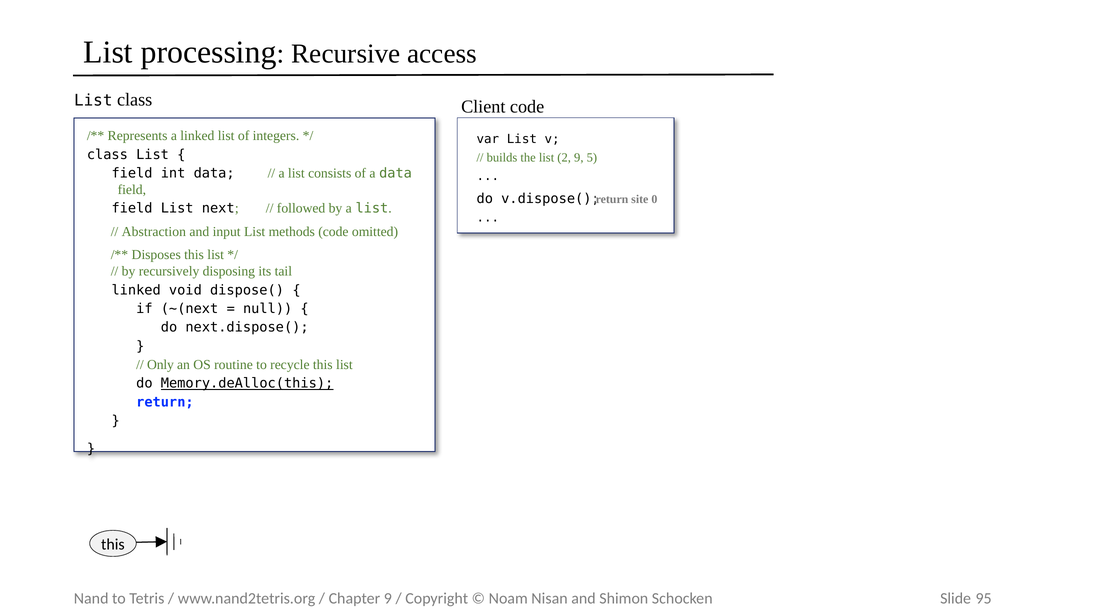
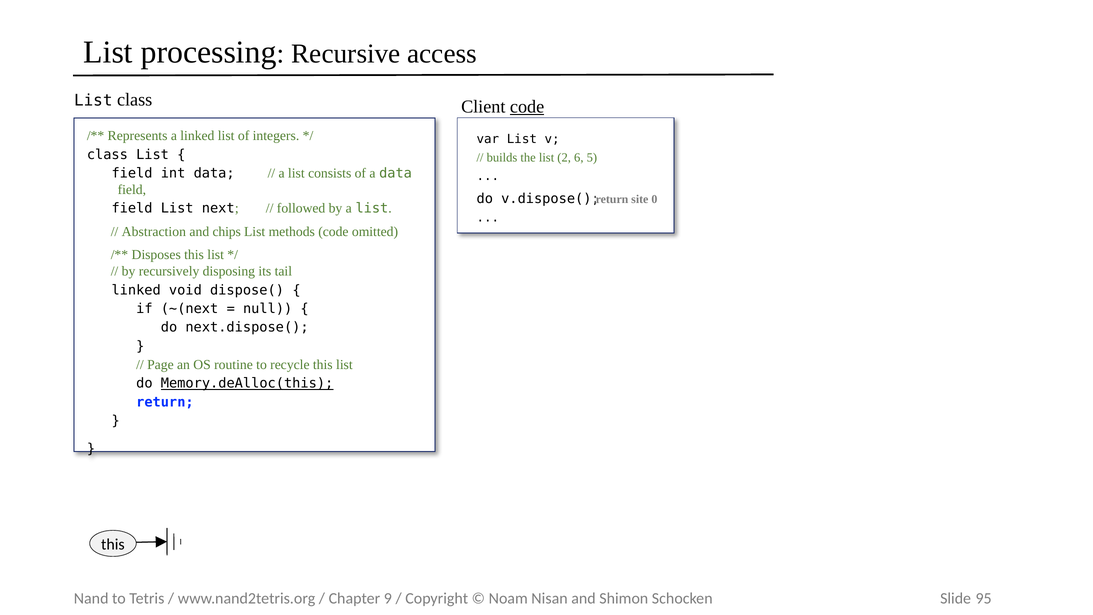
code at (527, 107) underline: none -> present
2 9: 9 -> 6
input: input -> chips
Only: Only -> Page
